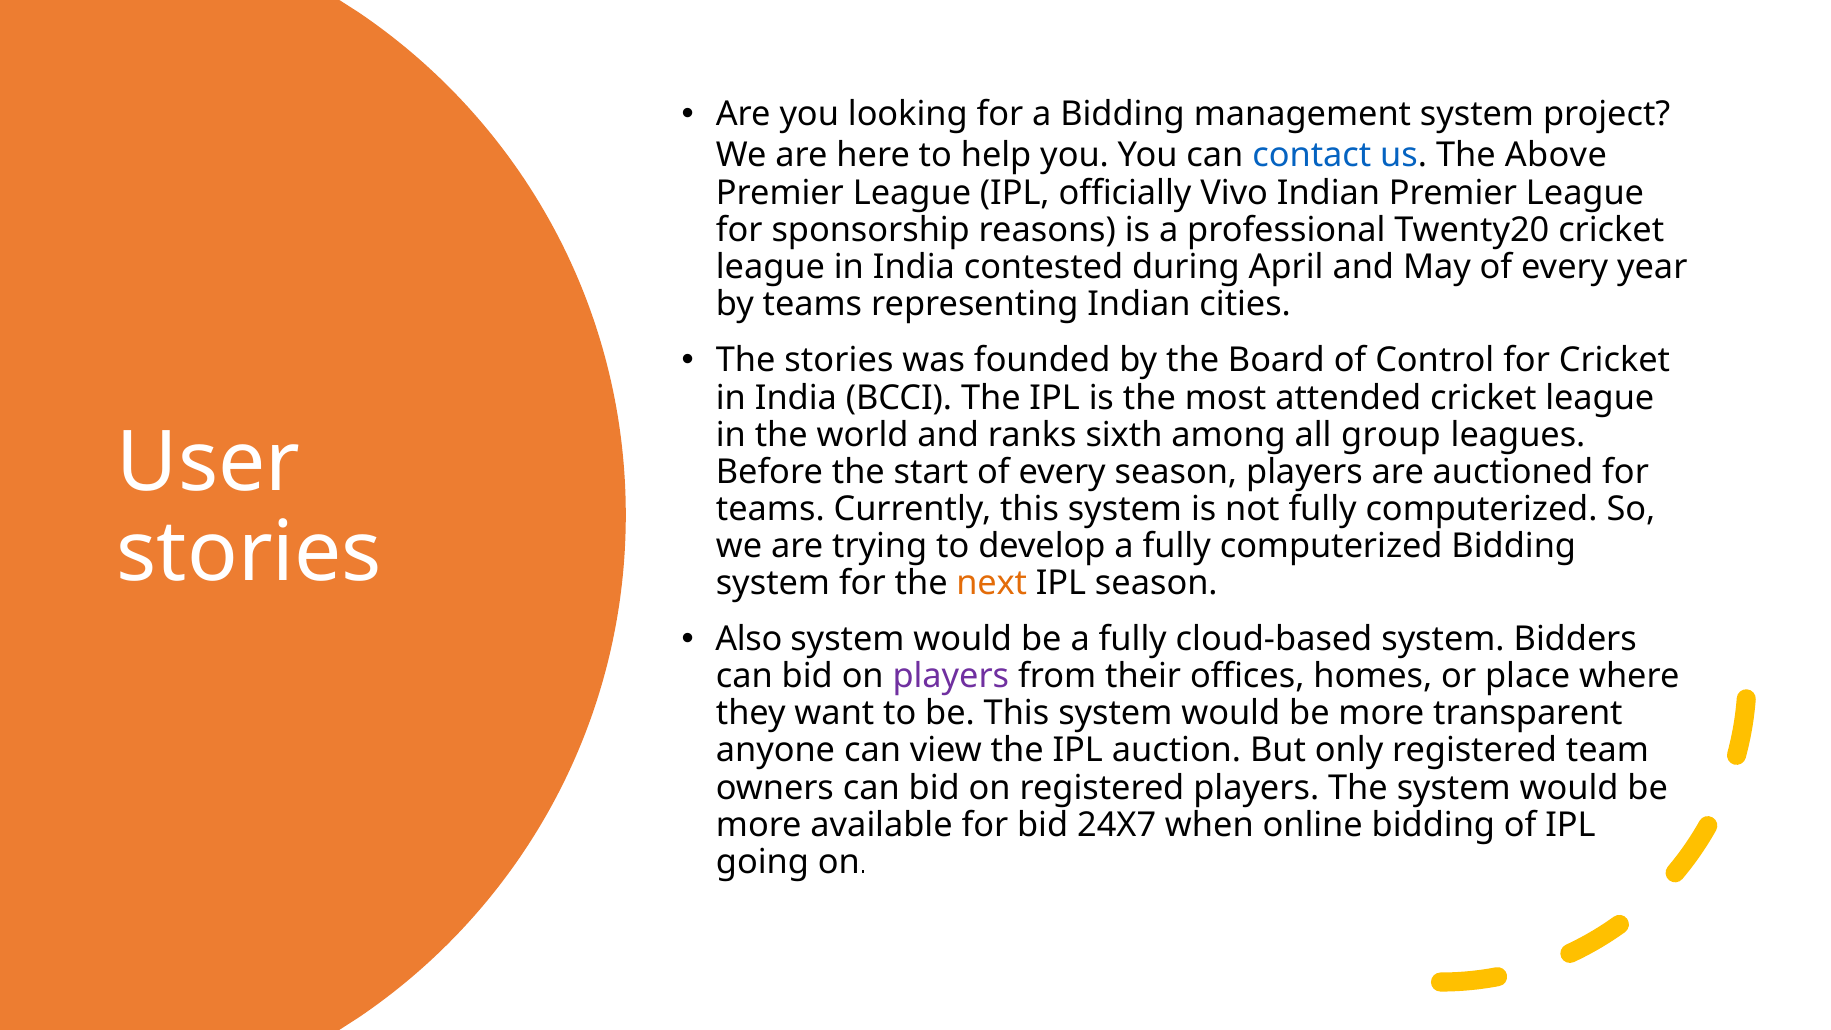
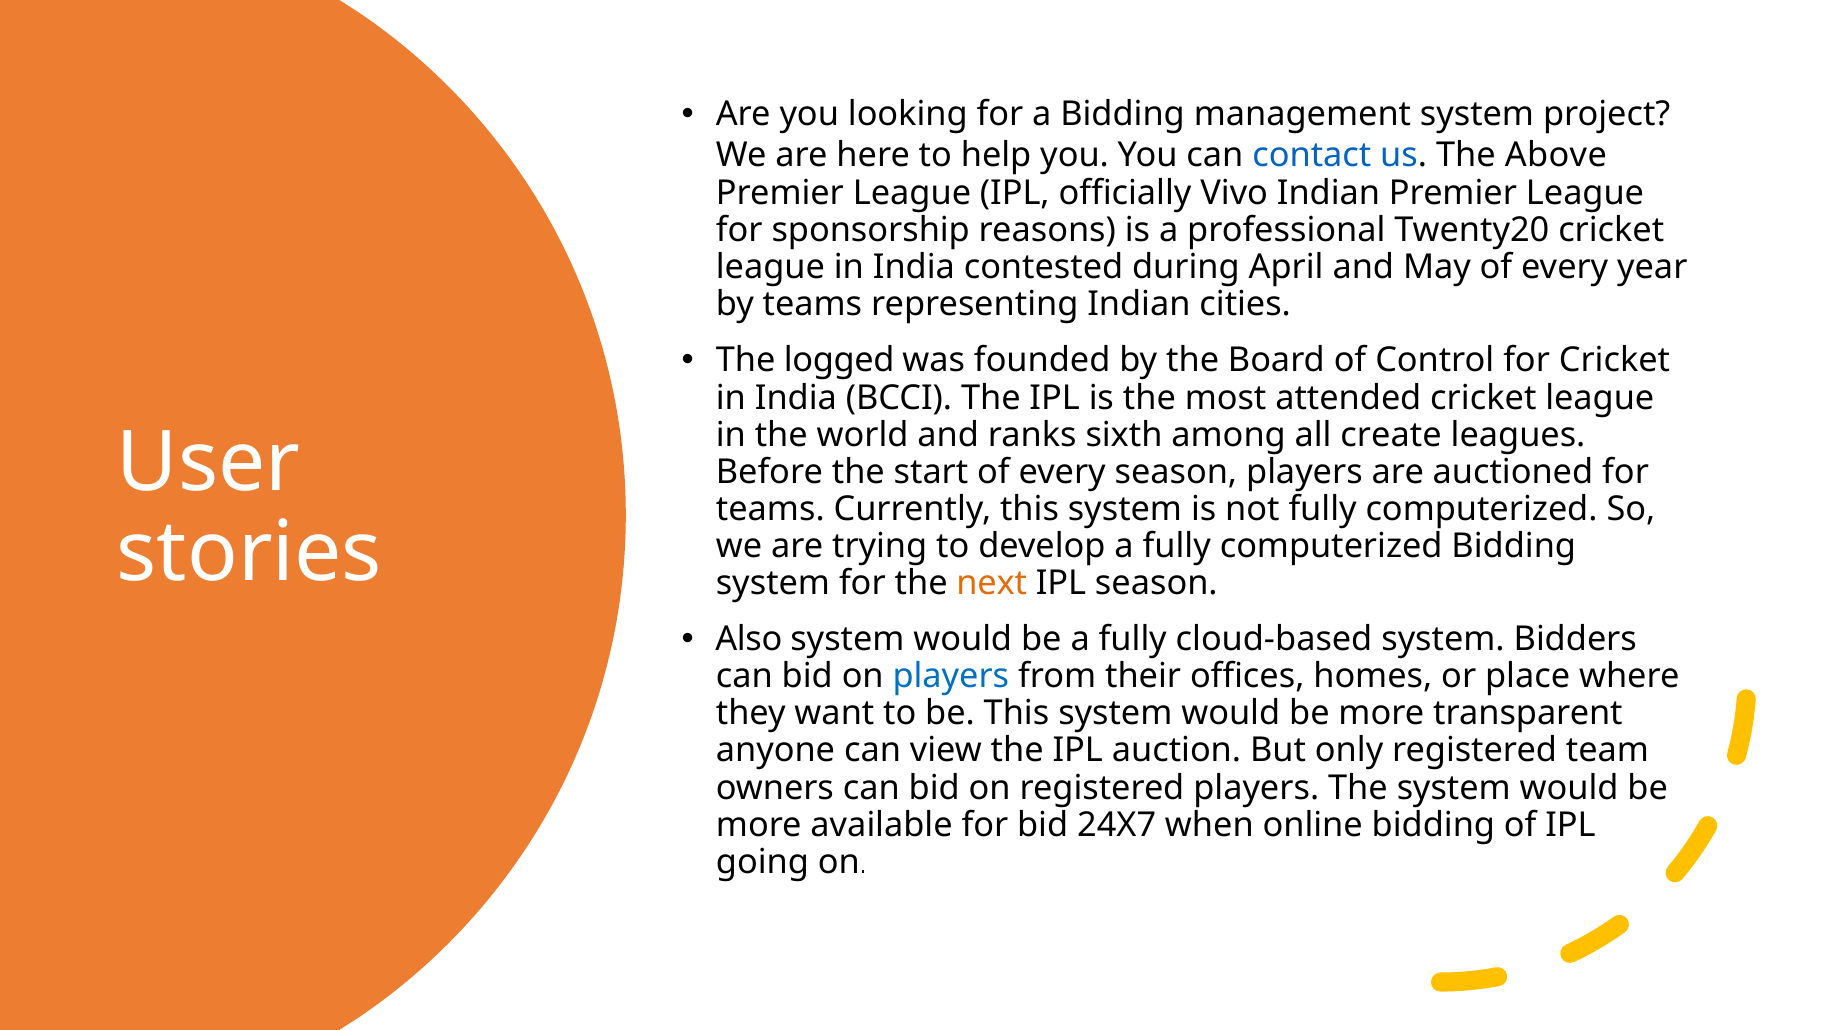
The stories: stories -> logged
group: group -> create
players at (951, 676) colour: purple -> blue
